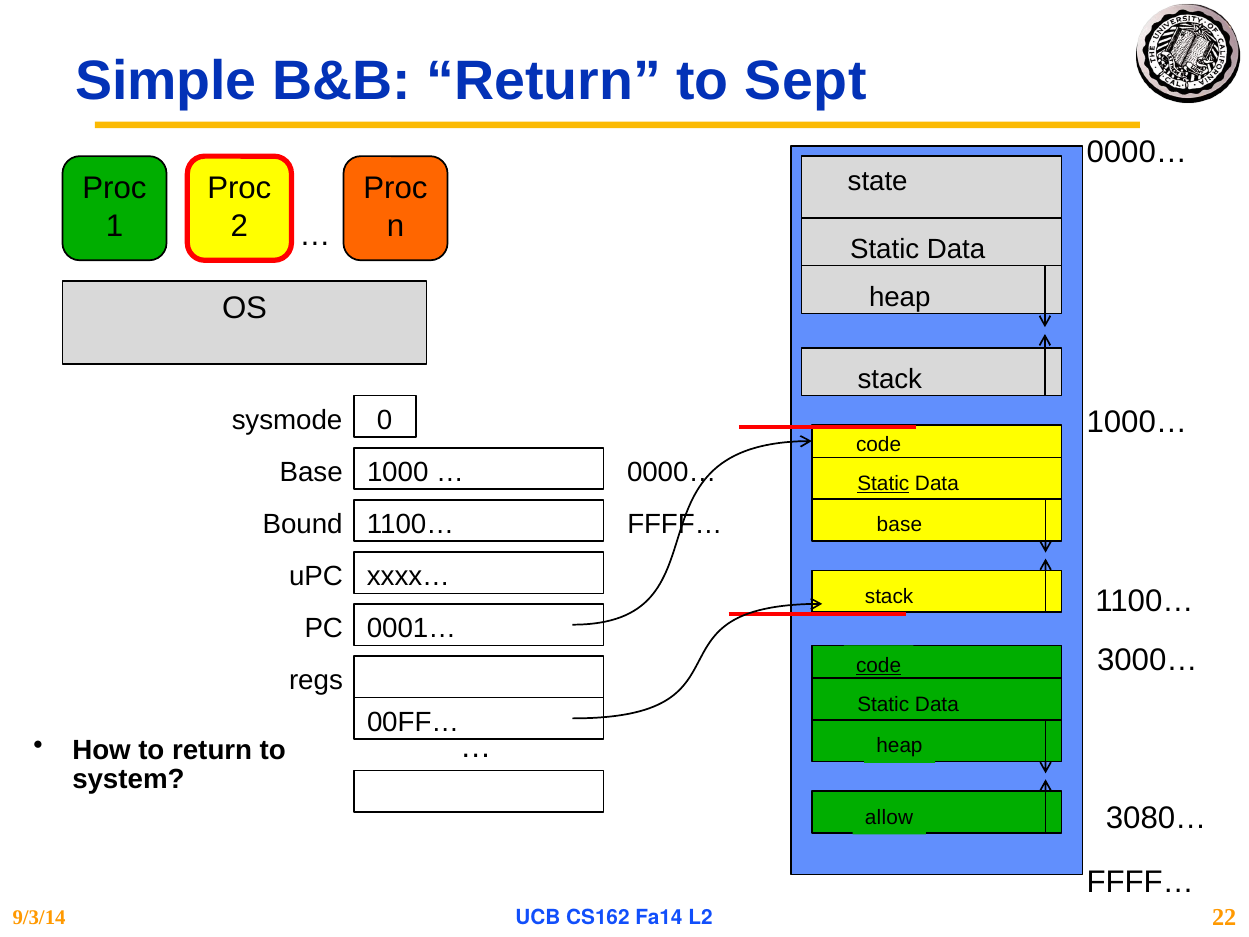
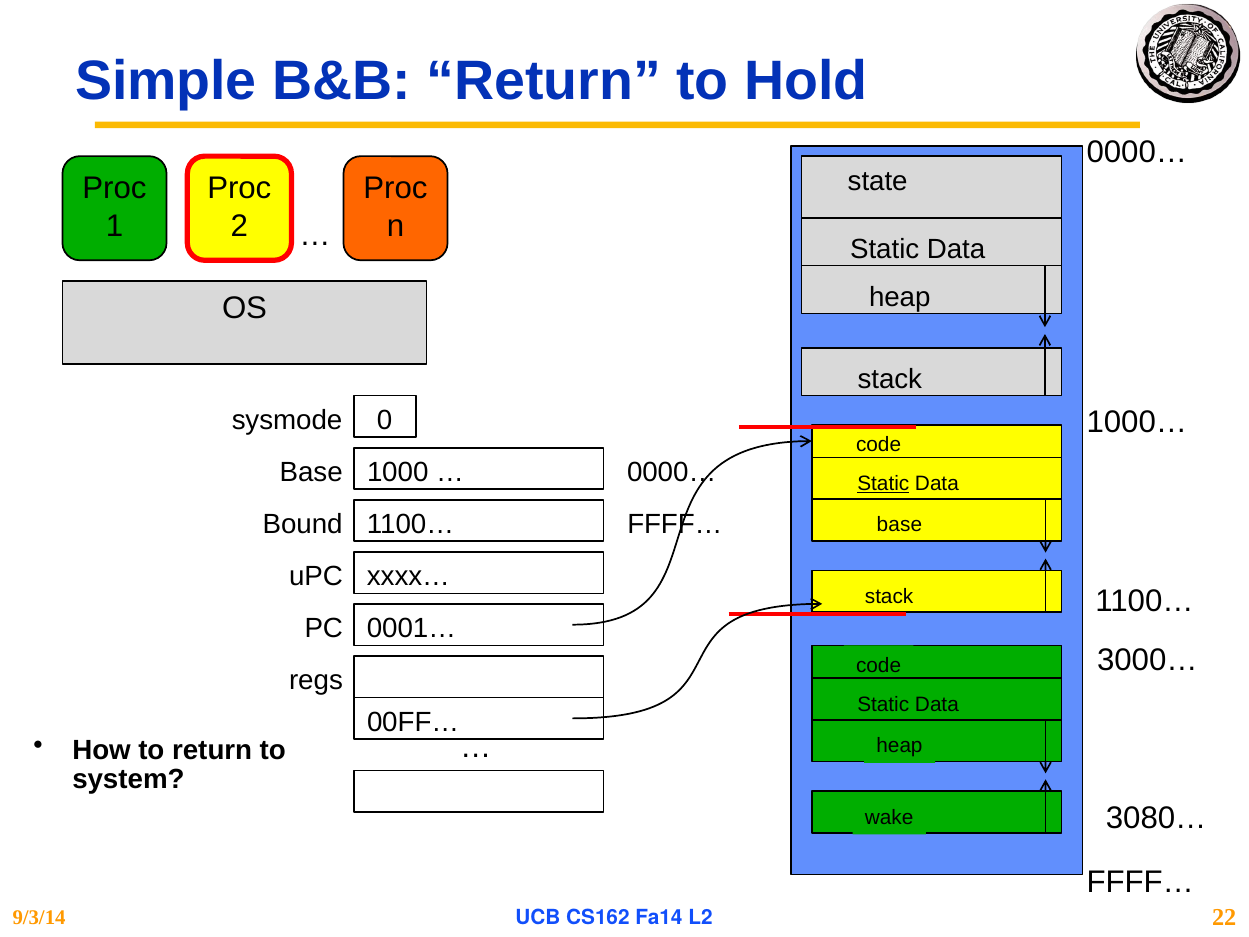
Sept: Sept -> Hold
code at (879, 665) underline: present -> none
allow: allow -> wake
